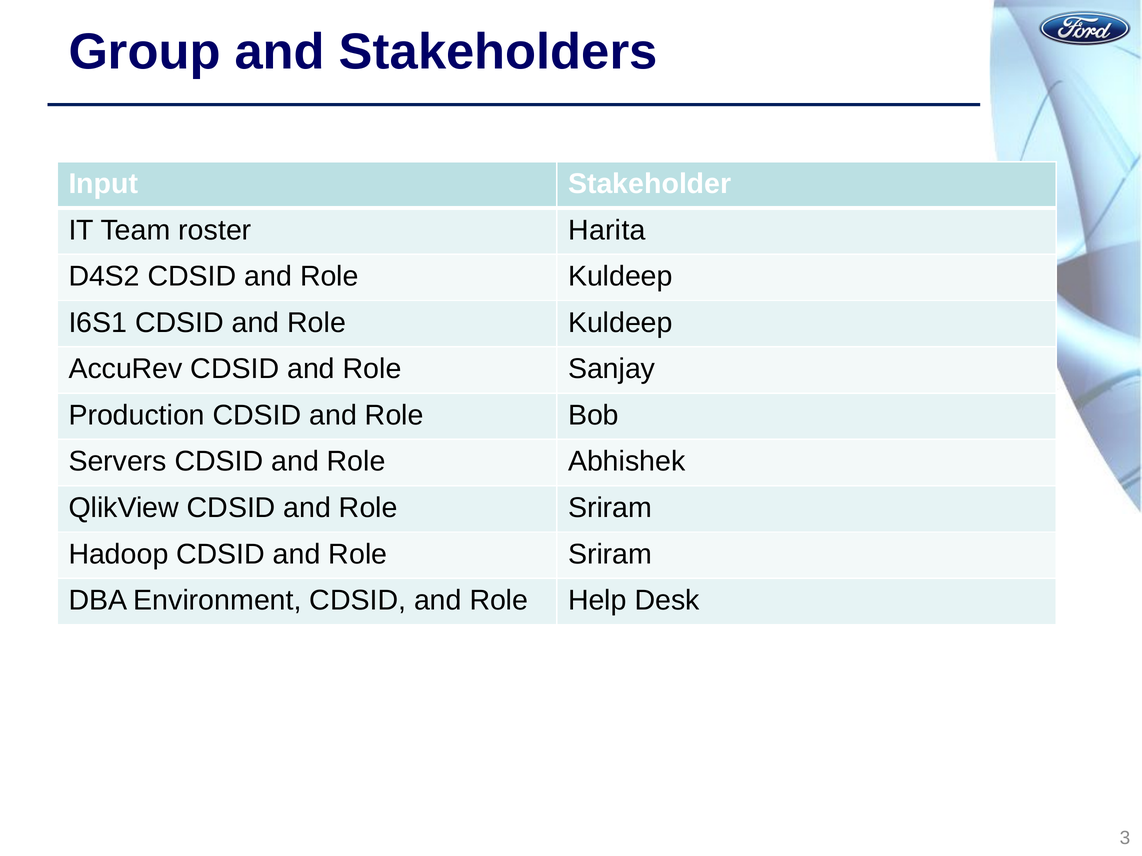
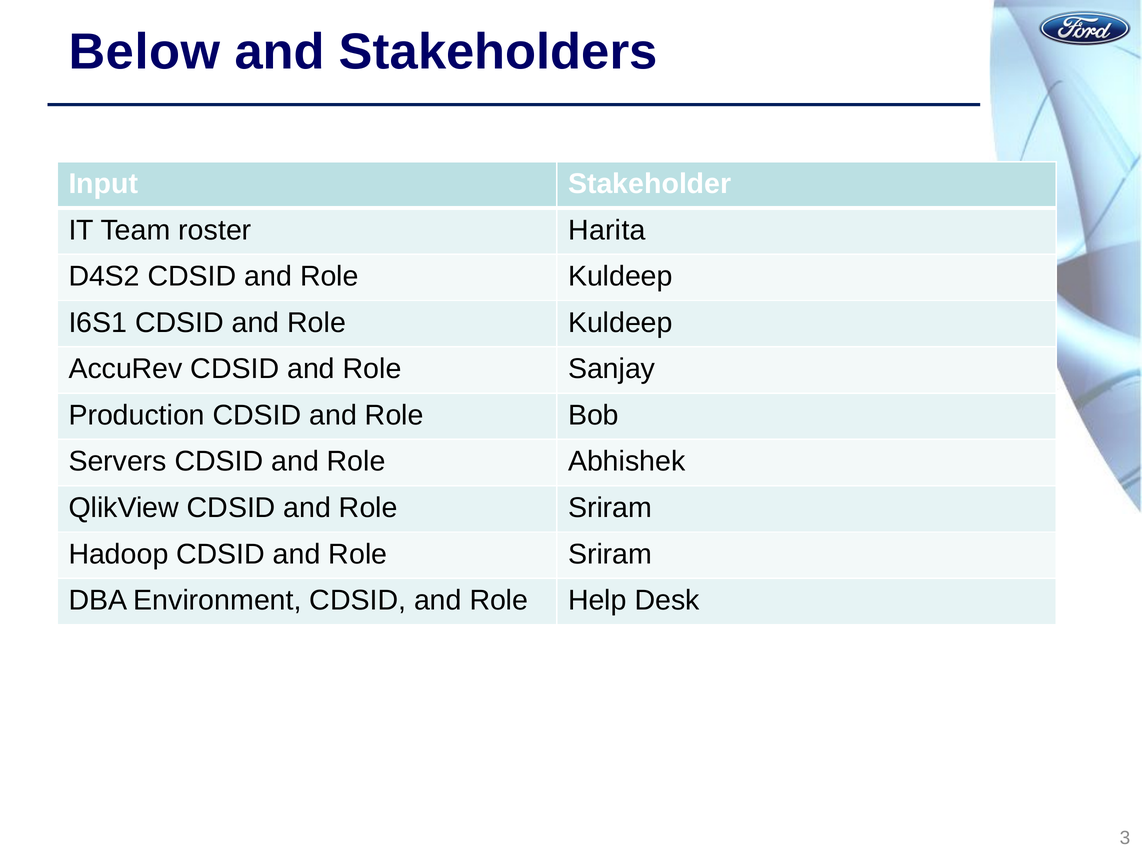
Group: Group -> Below
